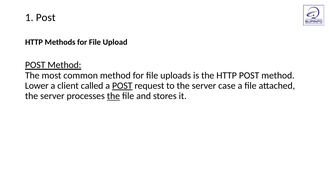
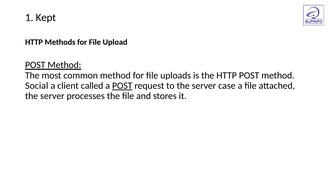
1 Post: Post -> Kept
Lower: Lower -> Social
the at (113, 96) underline: present -> none
